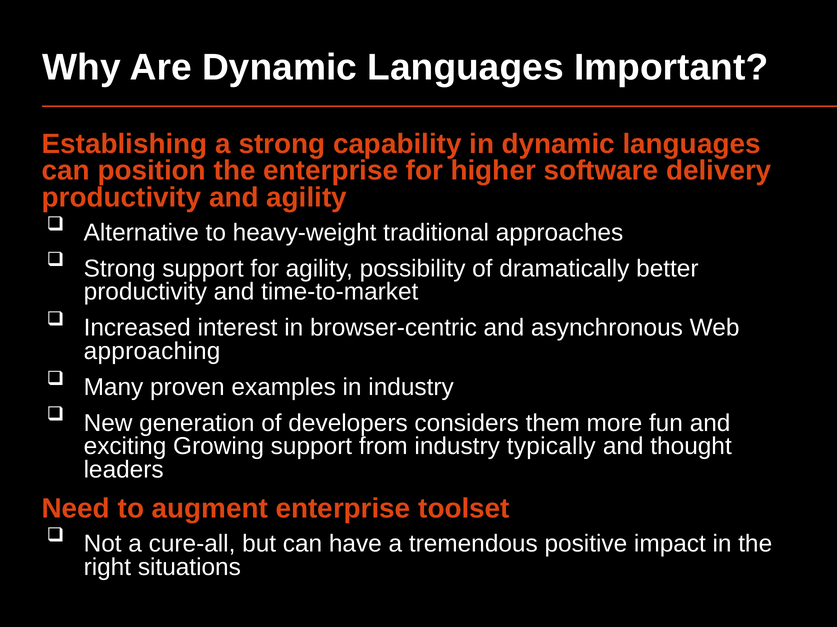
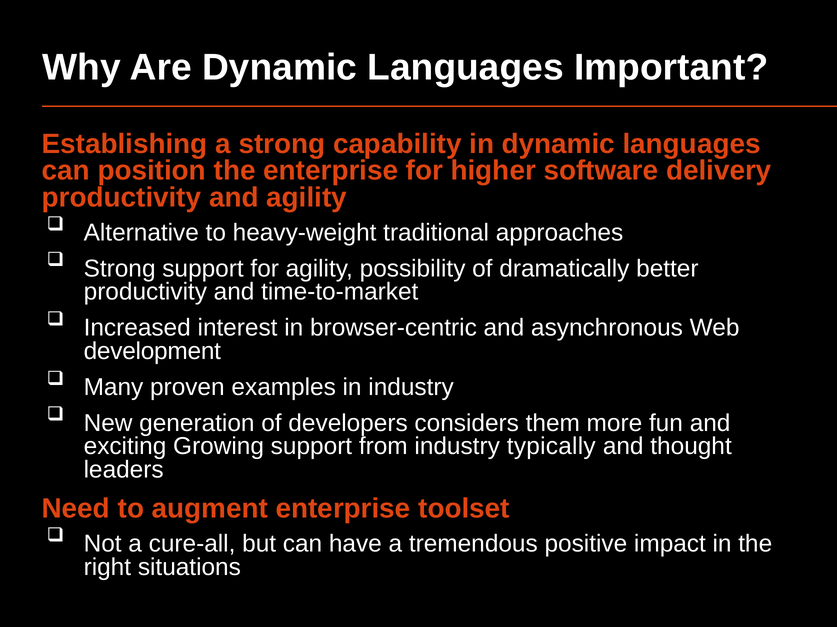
approaching: approaching -> development
